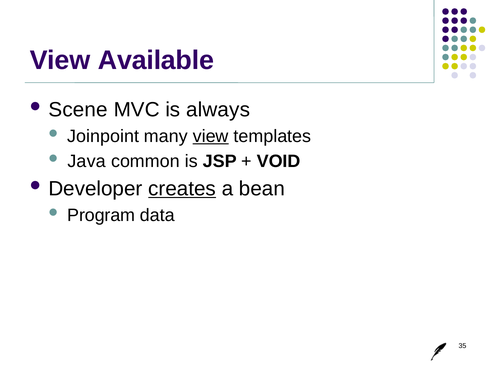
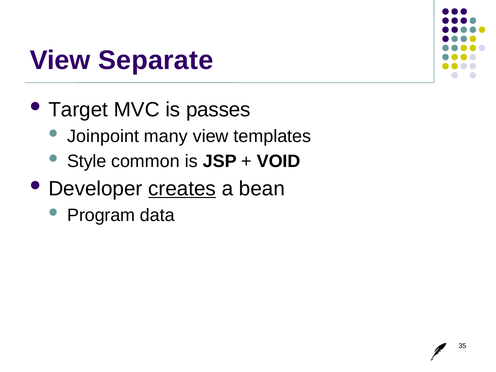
Available: Available -> Separate
Scene: Scene -> Target
always: always -> passes
view at (211, 136) underline: present -> none
Java: Java -> Style
